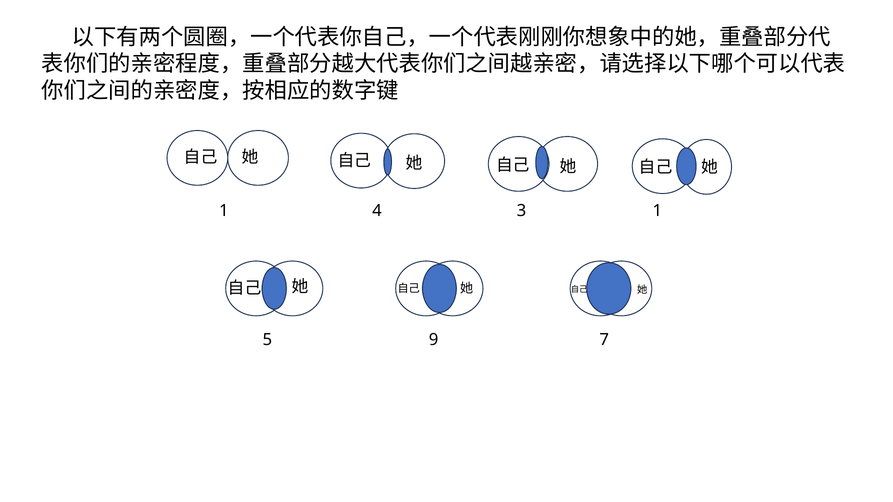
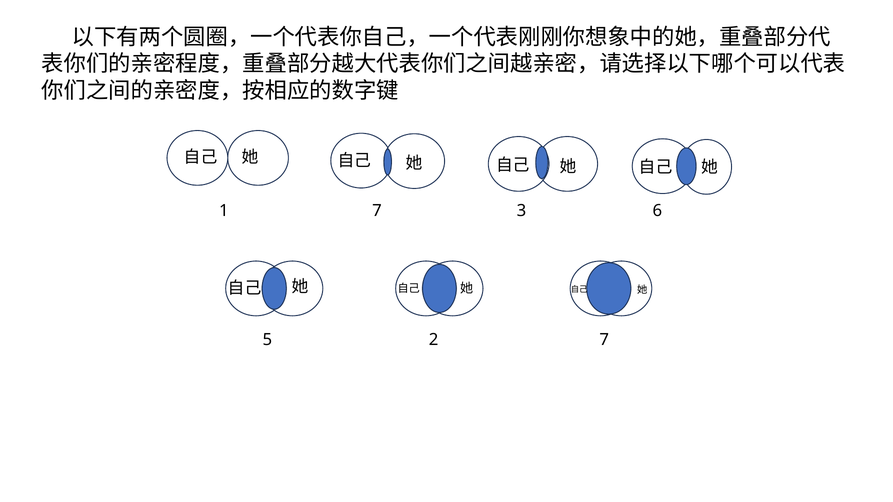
1 4: 4 -> 7
3 1: 1 -> 6
9: 9 -> 2
